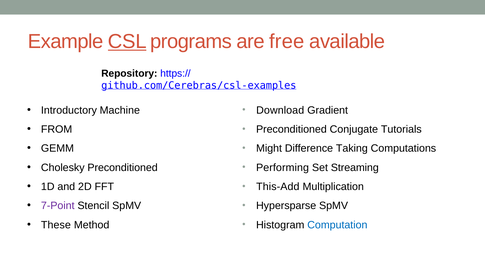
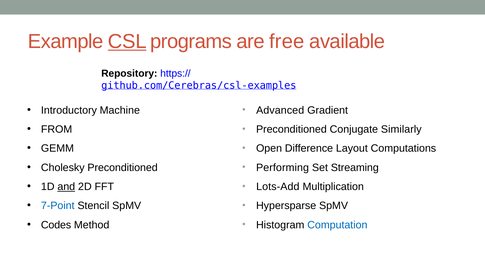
Download: Download -> Advanced
Tutorials: Tutorials -> Similarly
Might: Might -> Open
Taking: Taking -> Layout
and underline: none -> present
This-Add: This-Add -> Lots-Add
7-Point colour: purple -> blue
These: These -> Codes
